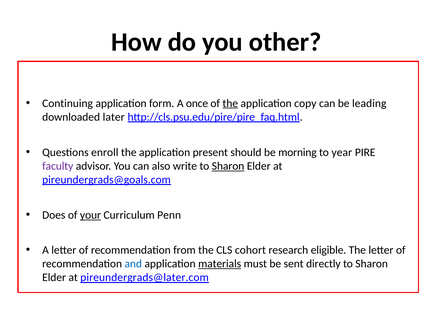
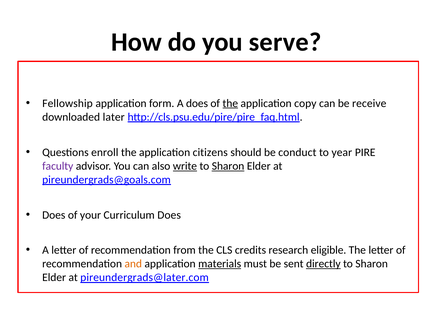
other: other -> serve
Continuing: Continuing -> Fellowship
A once: once -> does
leading: leading -> receive
present: present -> citizens
morning: morning -> conduct
write underline: none -> present
your underline: present -> none
Curriculum Penn: Penn -> Does
cohort: cohort -> credits
and colour: blue -> orange
directly underline: none -> present
